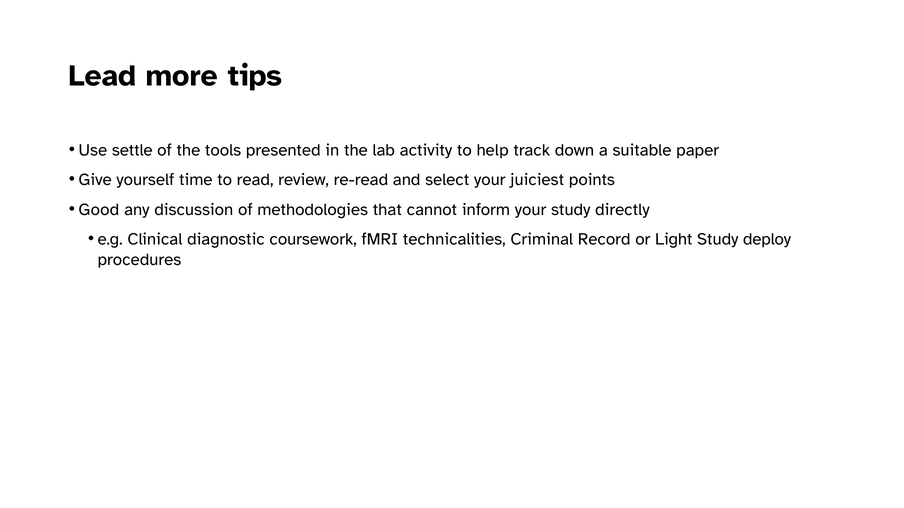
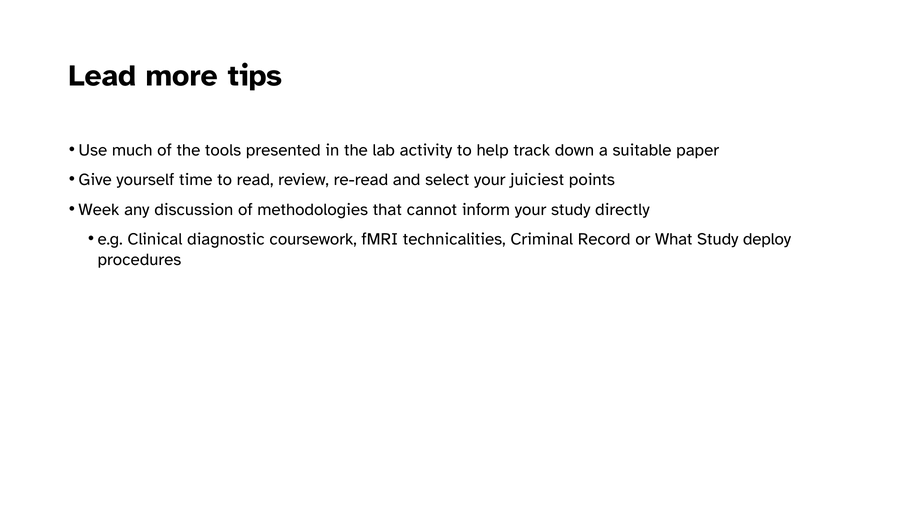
settle: settle -> much
Good: Good -> Week
Light: Light -> What
